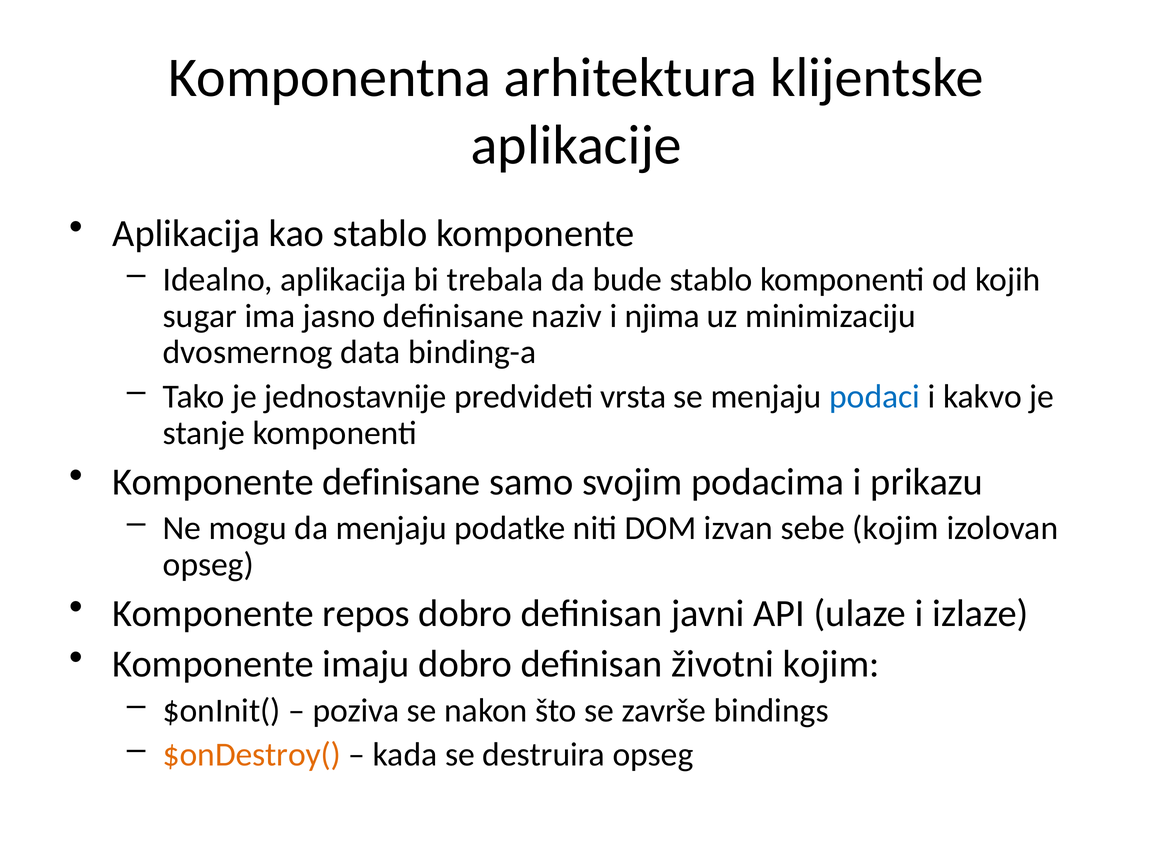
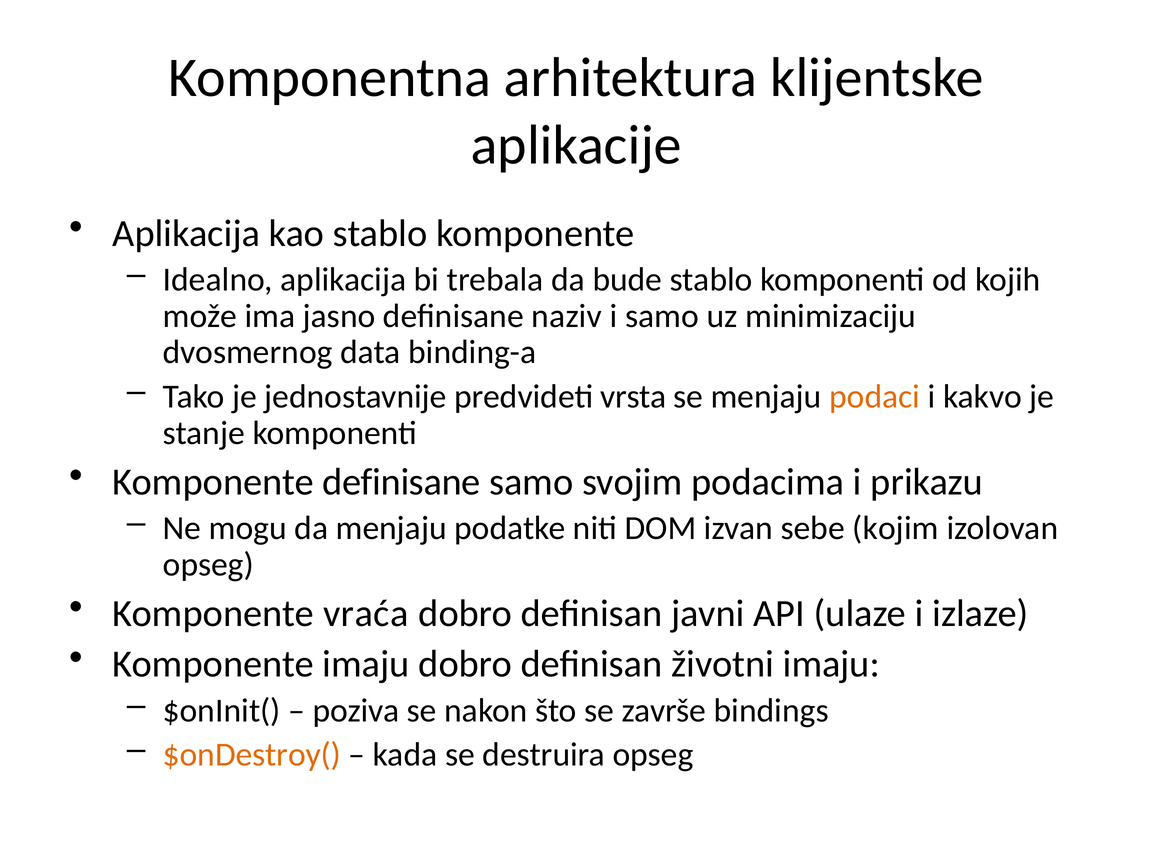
sugar: sugar -> može
i njima: njima -> samo
podaci colour: blue -> orange
repos: repos -> vraća
životni kojim: kojim -> imaju
